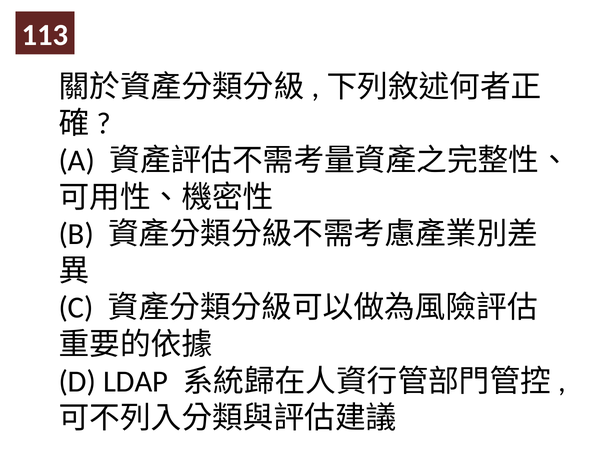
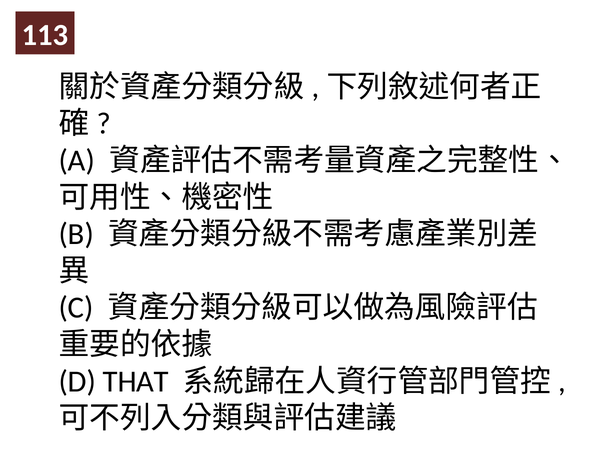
LDAP: LDAP -> THAT
